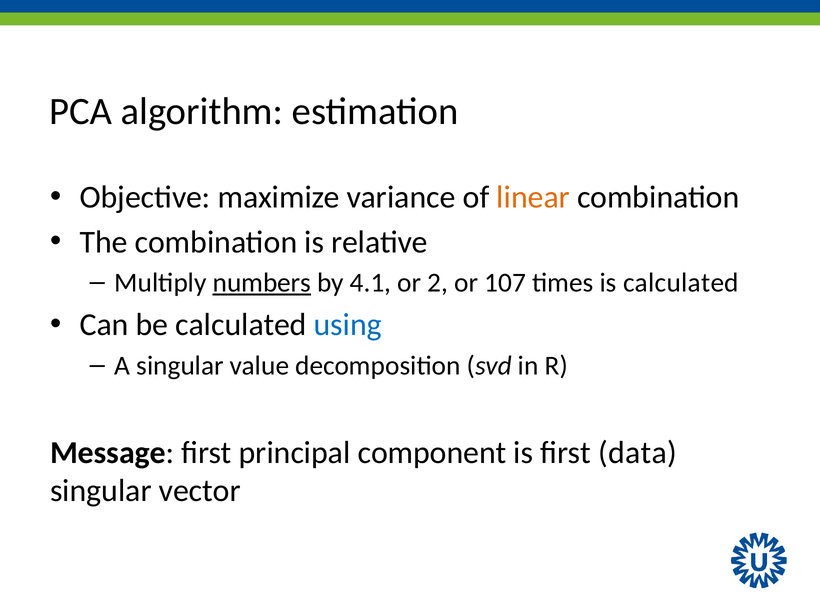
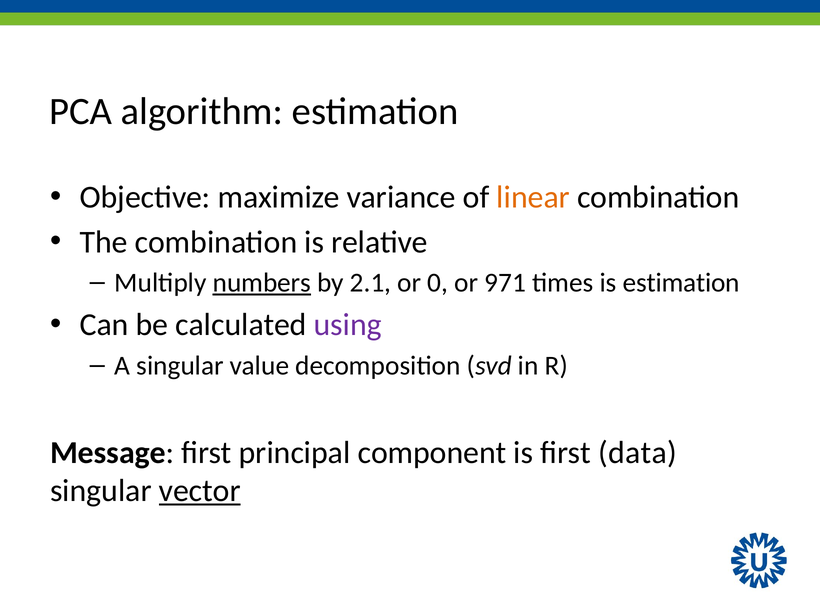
4.1: 4.1 -> 2.1
2: 2 -> 0
107: 107 -> 971
is calculated: calculated -> estimation
using colour: blue -> purple
vector underline: none -> present
